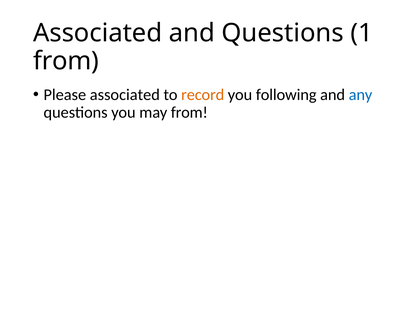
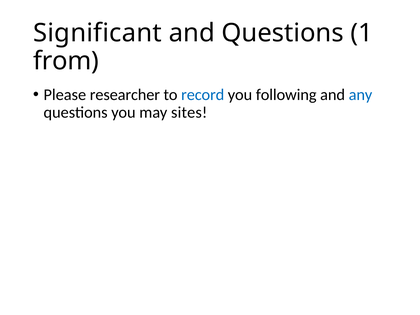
Associated at (98, 33): Associated -> Significant
Please associated: associated -> researcher
record colour: orange -> blue
may from: from -> sites
